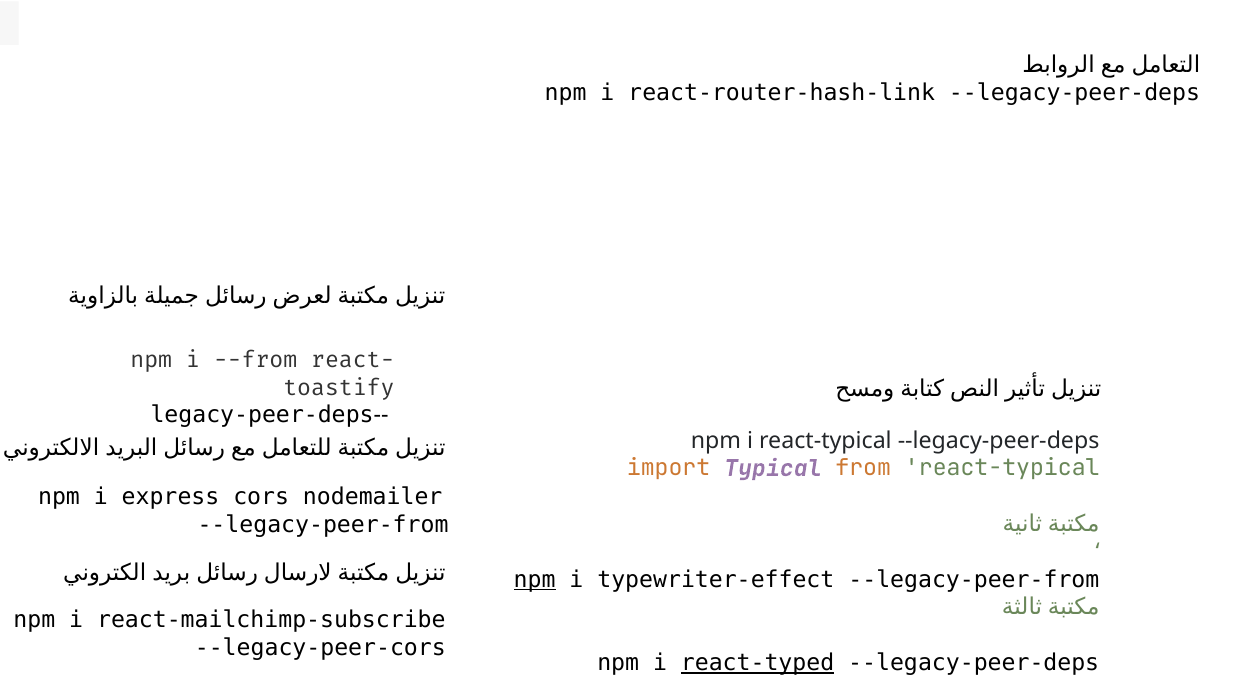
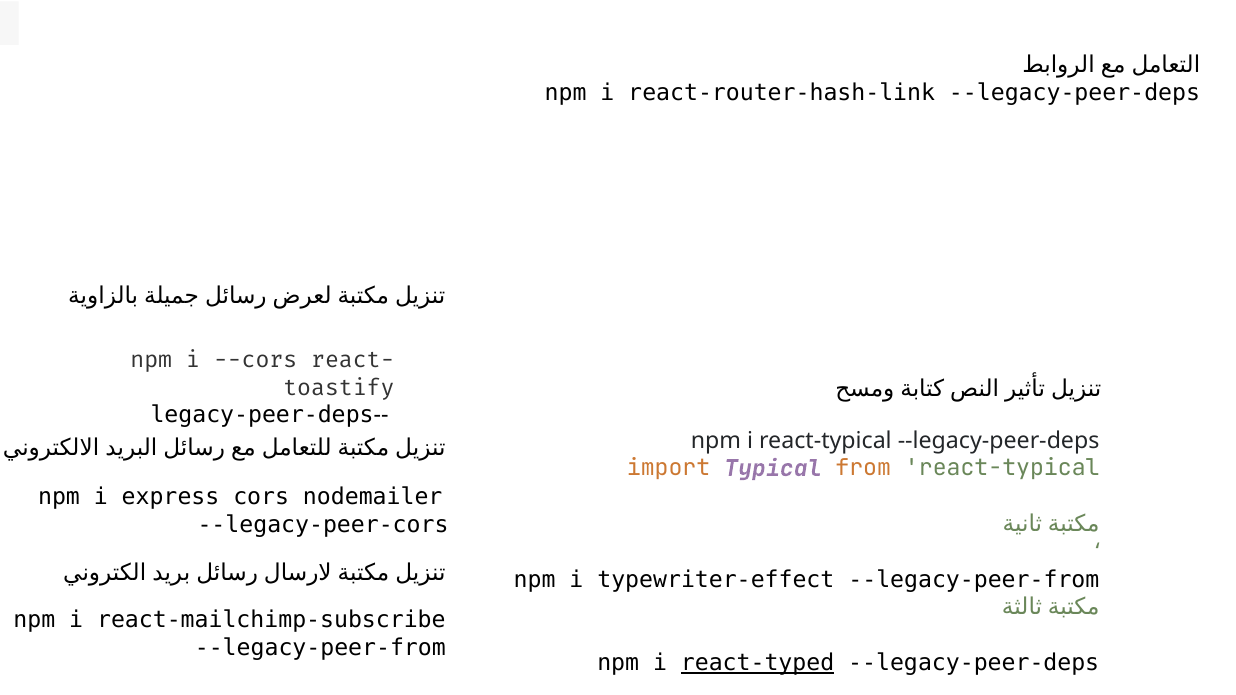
--from: --from -> --cors
--legacy-peer-from at (323, 525): --legacy-peer-from -> --legacy-peer-cors
npm at (535, 580) underline: present -> none
--legacy-peer-cors at (320, 648): --legacy-peer-cors -> --legacy-peer-from
